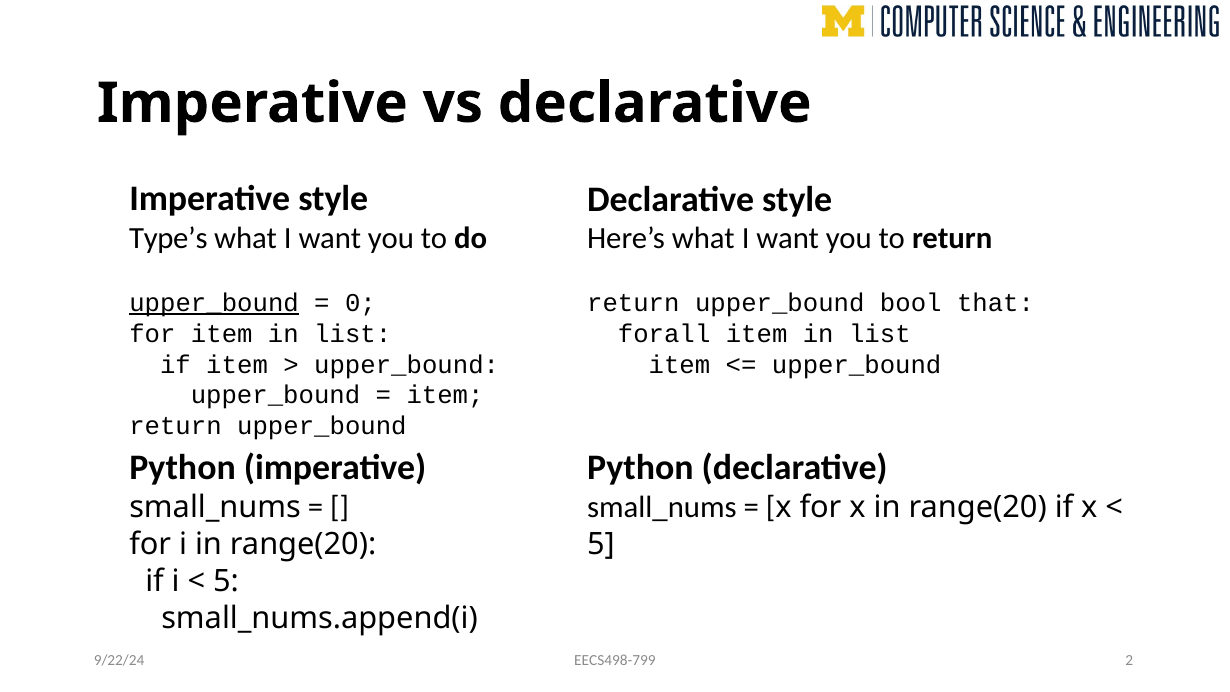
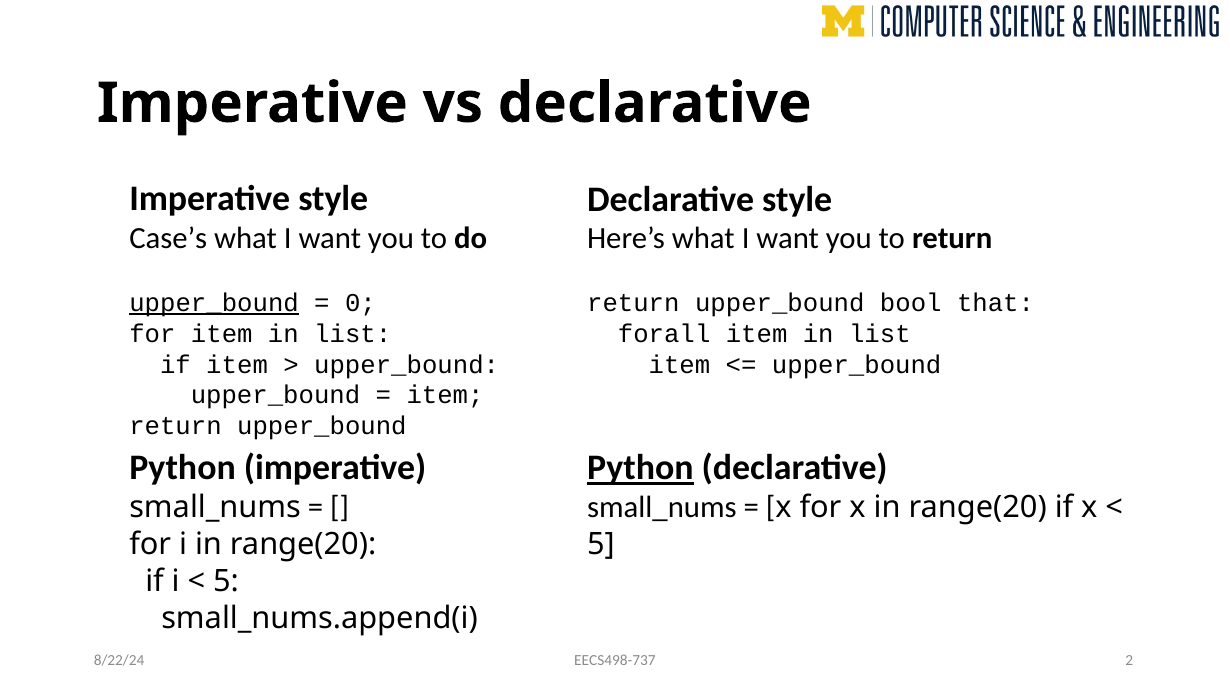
Type’s: Type’s -> Case’s
Python at (640, 468) underline: none -> present
EECS498-799: EECS498-799 -> EECS498-737
9/22/24: 9/22/24 -> 8/22/24
